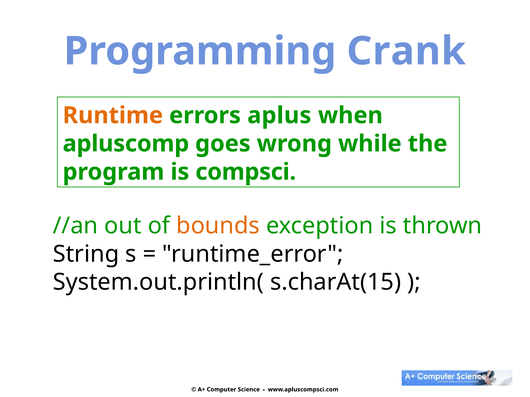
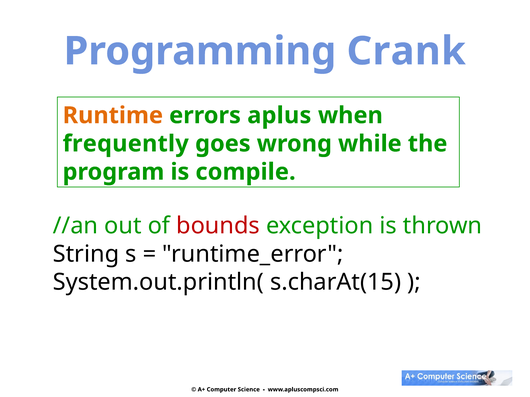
apluscomp: apluscomp -> frequently
compsci: compsci -> compile
bounds colour: orange -> red
